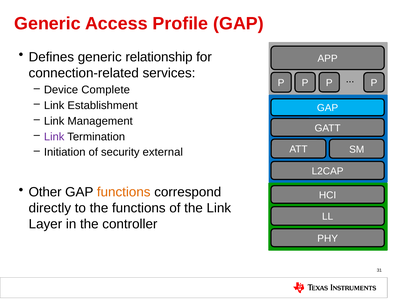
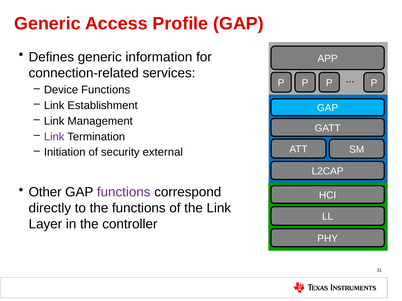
relationship: relationship -> information
Device Complete: Complete -> Functions
functions at (124, 192) colour: orange -> purple
